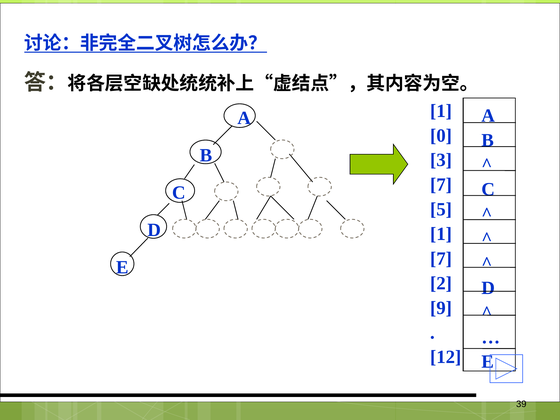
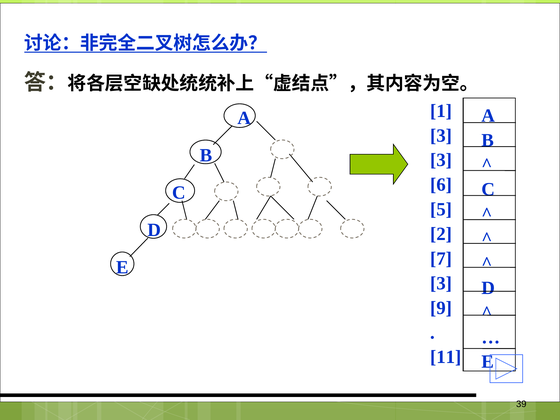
0 at (441, 136): 0 -> 3
7 at (441, 185): 7 -> 6
1 at (441, 234): 1 -> 2
2 at (441, 283): 2 -> 3
12: 12 -> 11
